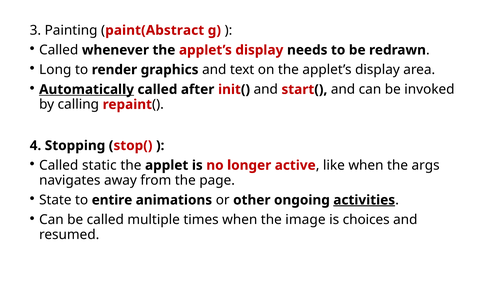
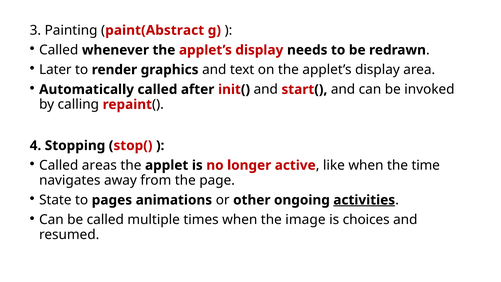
Long: Long -> Later
Automatically underline: present -> none
static: static -> areas
args: args -> time
entire: entire -> pages
